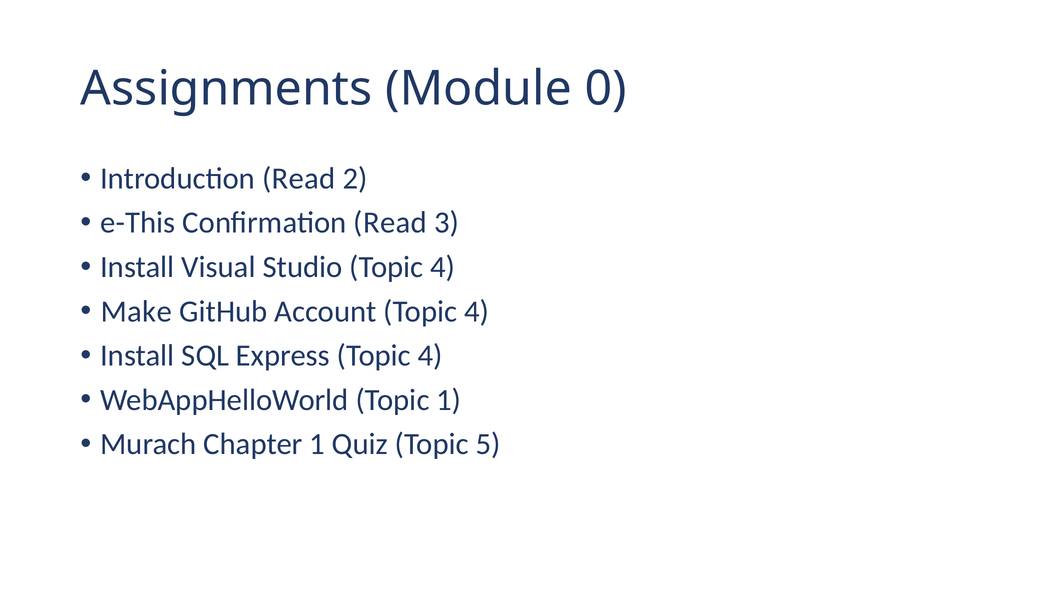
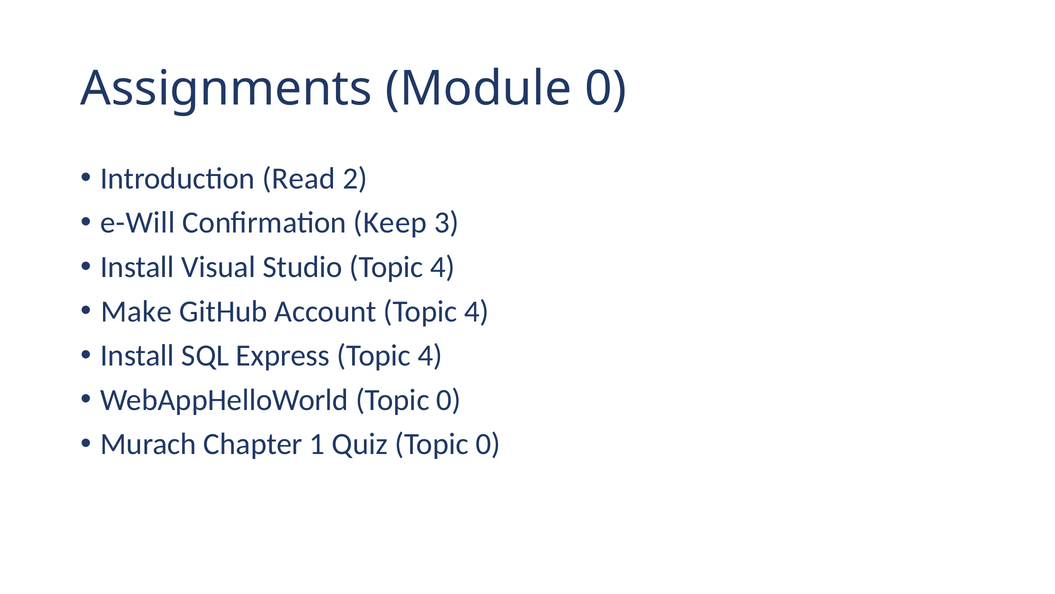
e-This: e-This -> e-Will
Confirmation Read: Read -> Keep
WebAppHelloWorld Topic 1: 1 -> 0
Quiz Topic 5: 5 -> 0
